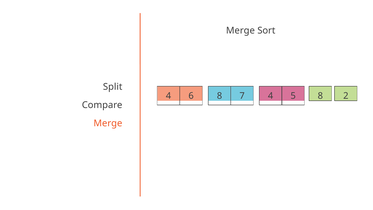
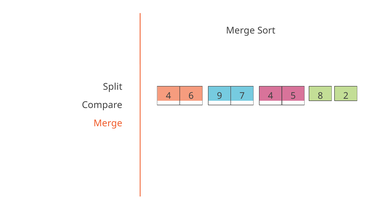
6 8: 8 -> 9
